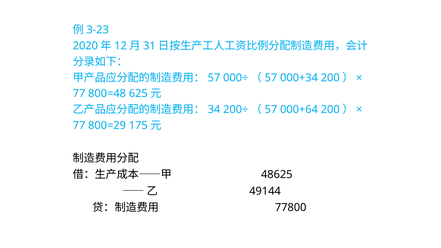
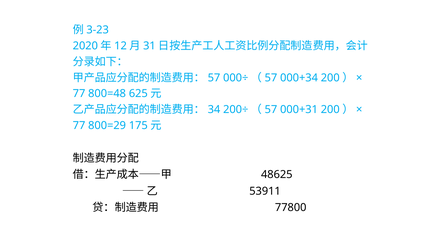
000+64: 000+64 -> 000+31
49144: 49144 -> 53911
